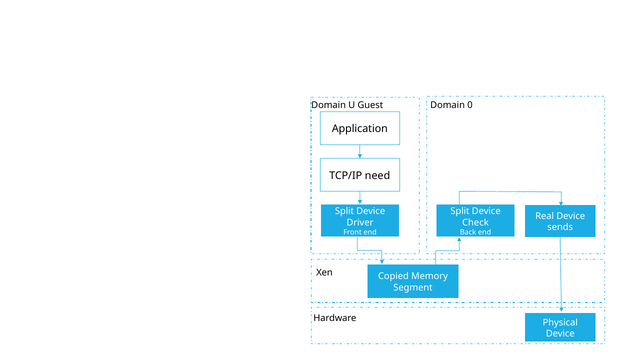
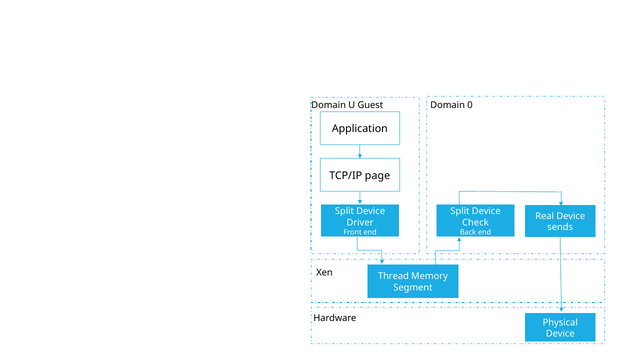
need: need -> page
Copied: Copied -> Thread
